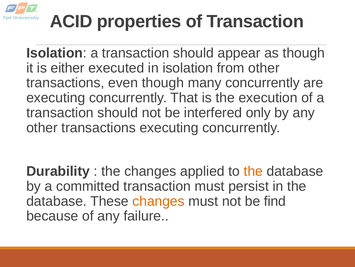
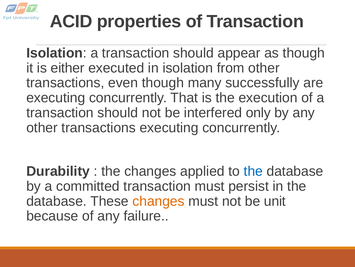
many concurrently: concurrently -> successfully
the at (253, 171) colour: orange -> blue
find: find -> unit
